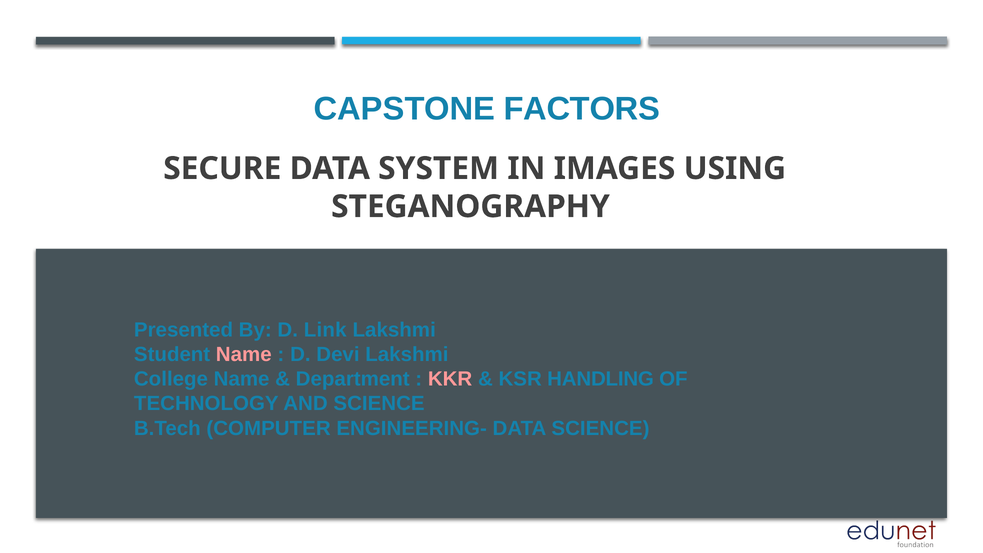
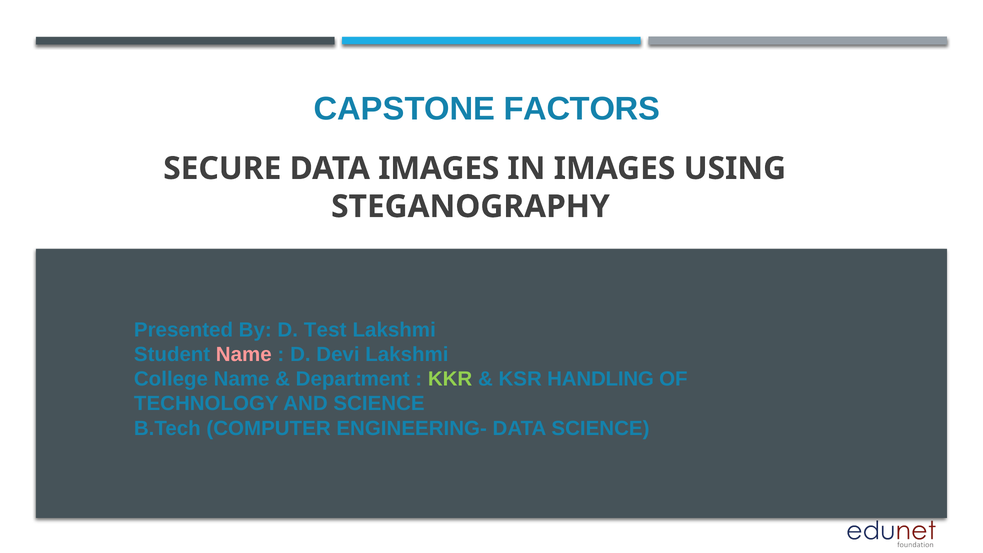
DATA SYSTEM: SYSTEM -> IMAGES
Link: Link -> Test
KKR colour: pink -> light green
